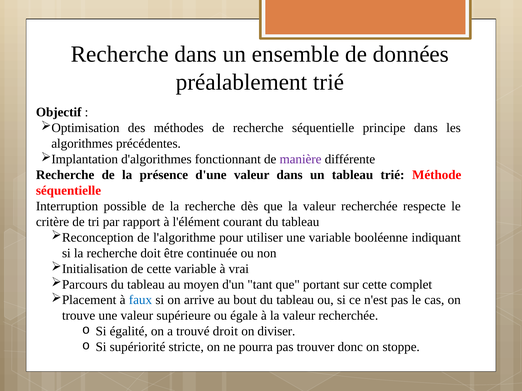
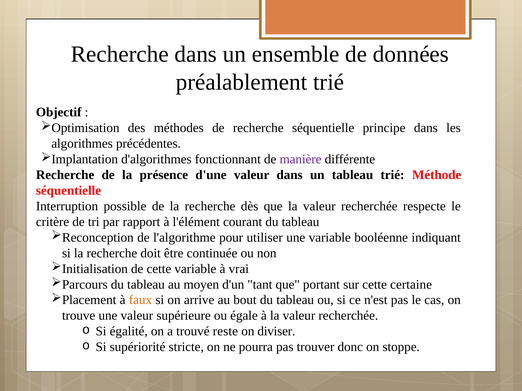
complet: complet -> certaine
faux colour: blue -> orange
droit: droit -> reste
